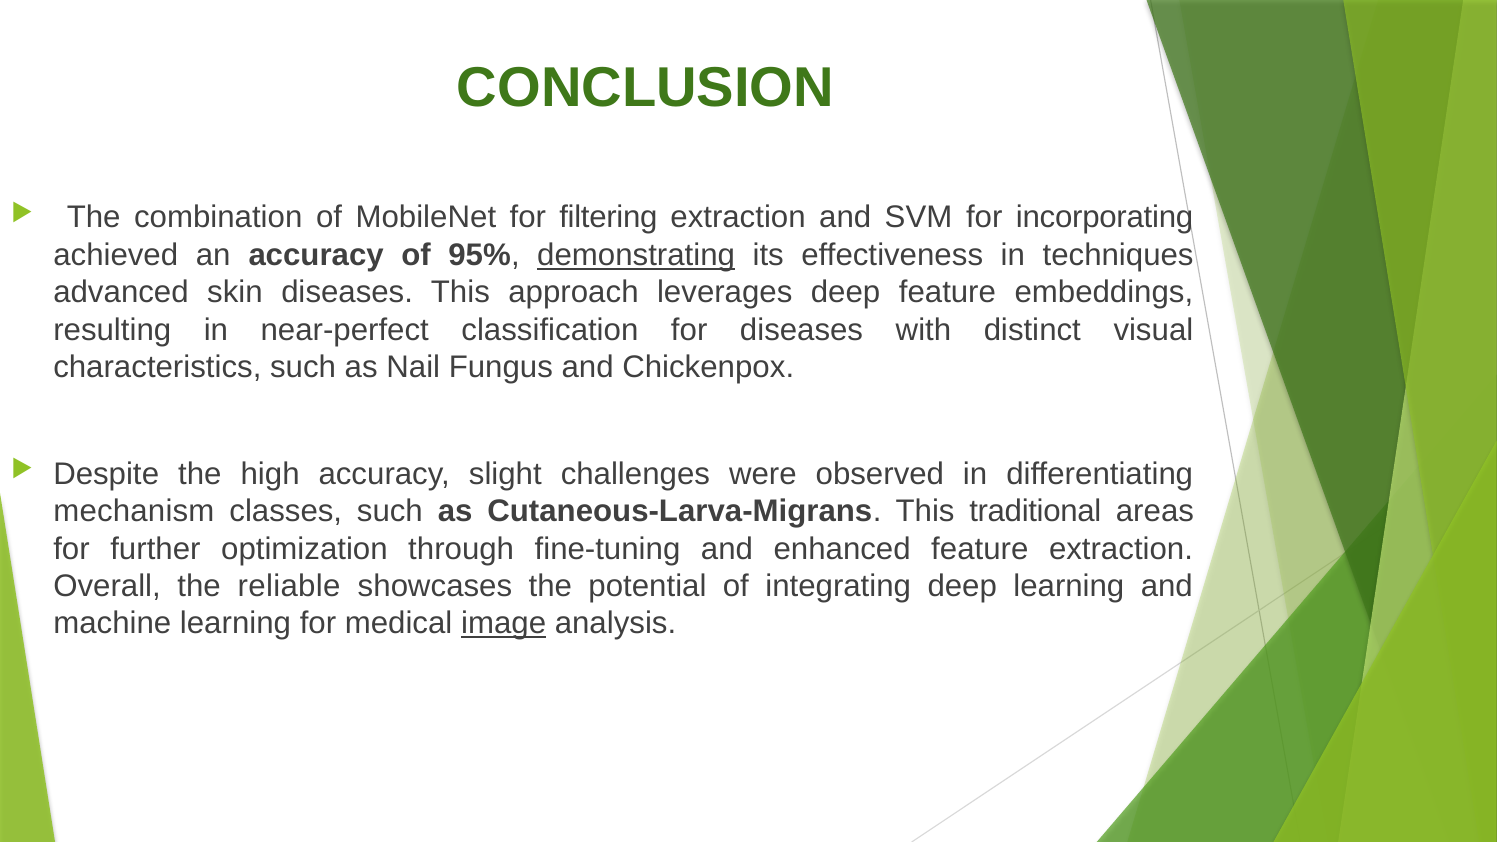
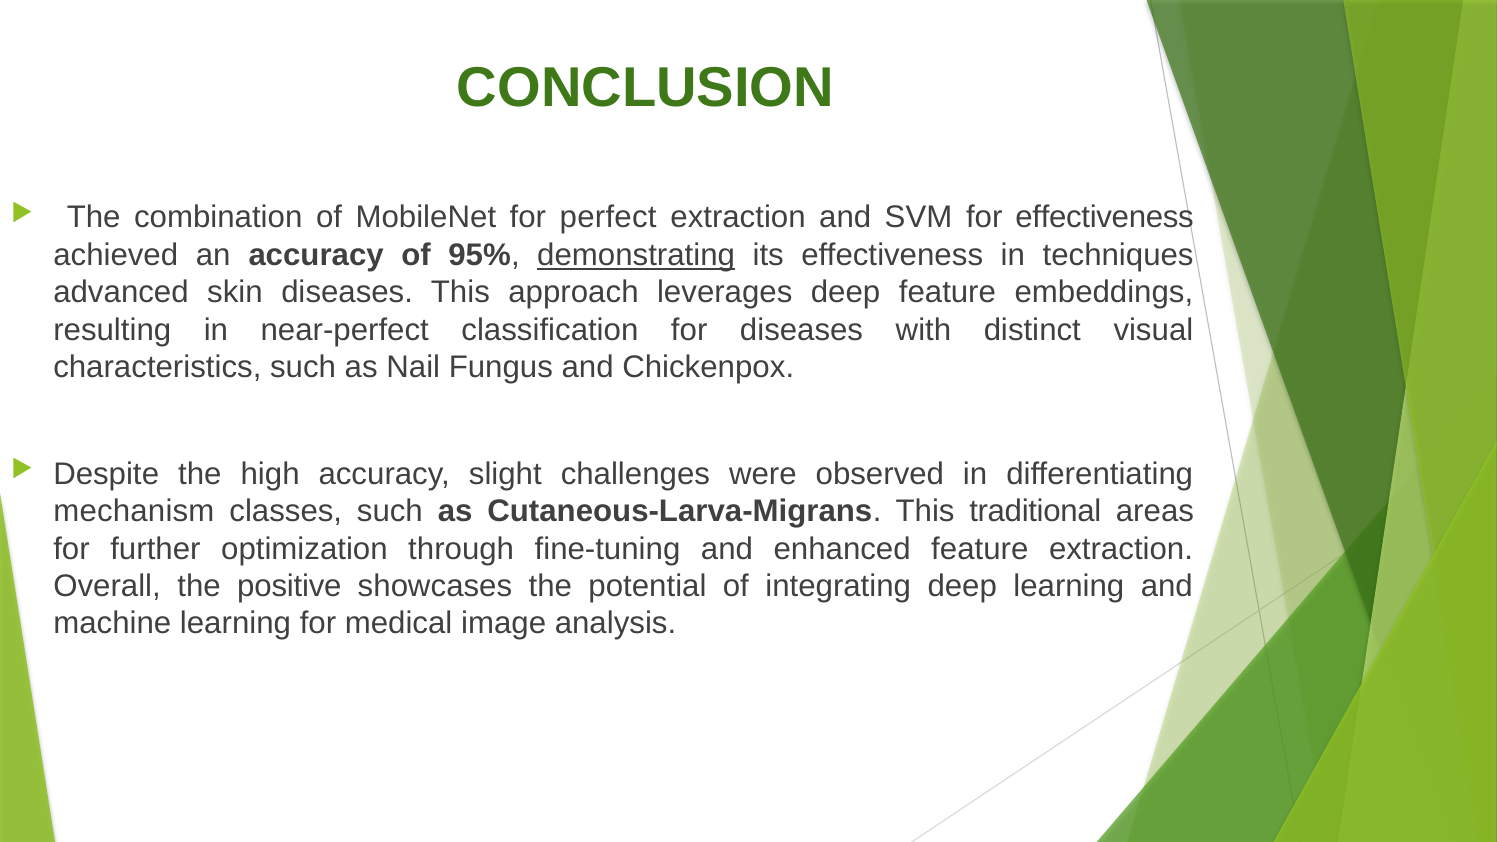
filtering: filtering -> perfect
for incorporating: incorporating -> effectiveness
reliable: reliable -> positive
image underline: present -> none
